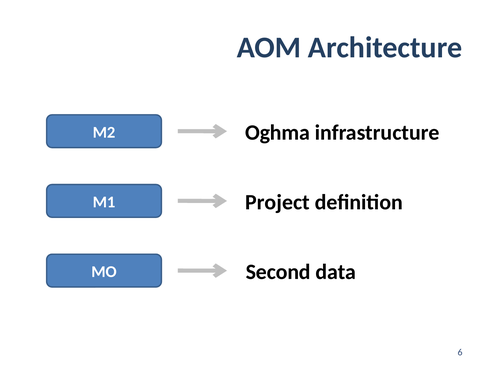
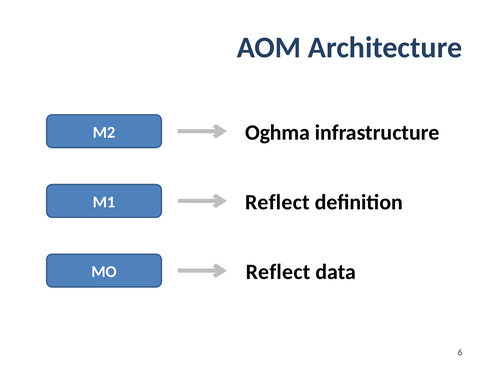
M1 Project: Project -> Reflect
MO Second: Second -> Reflect
